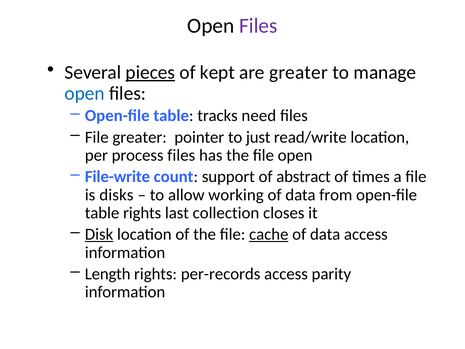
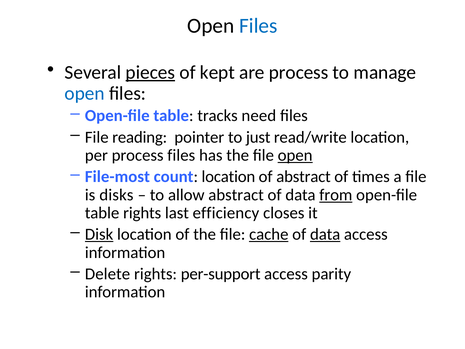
Files at (258, 26) colour: purple -> blue
are greater: greater -> process
File greater: greater -> reading
open at (295, 155) underline: none -> present
File-write: File-write -> File-most
count support: support -> location
allow working: working -> abstract
from underline: none -> present
collection: collection -> efficiency
data at (325, 234) underline: none -> present
Length: Length -> Delete
per-records: per-records -> per-support
